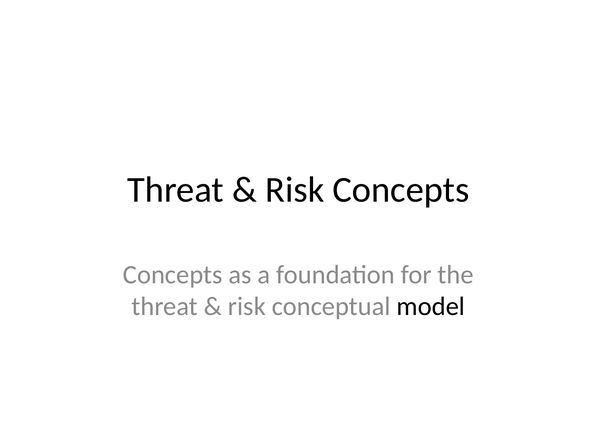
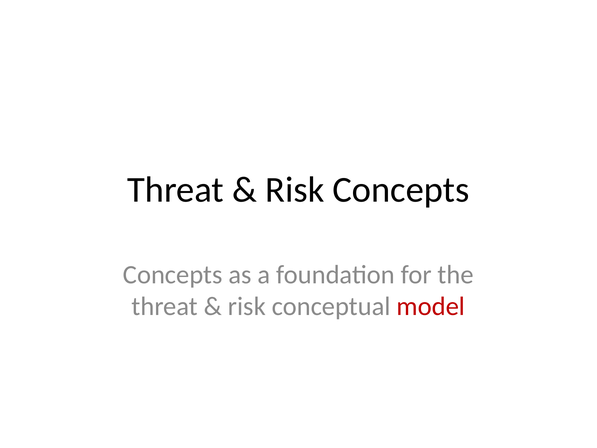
model colour: black -> red
